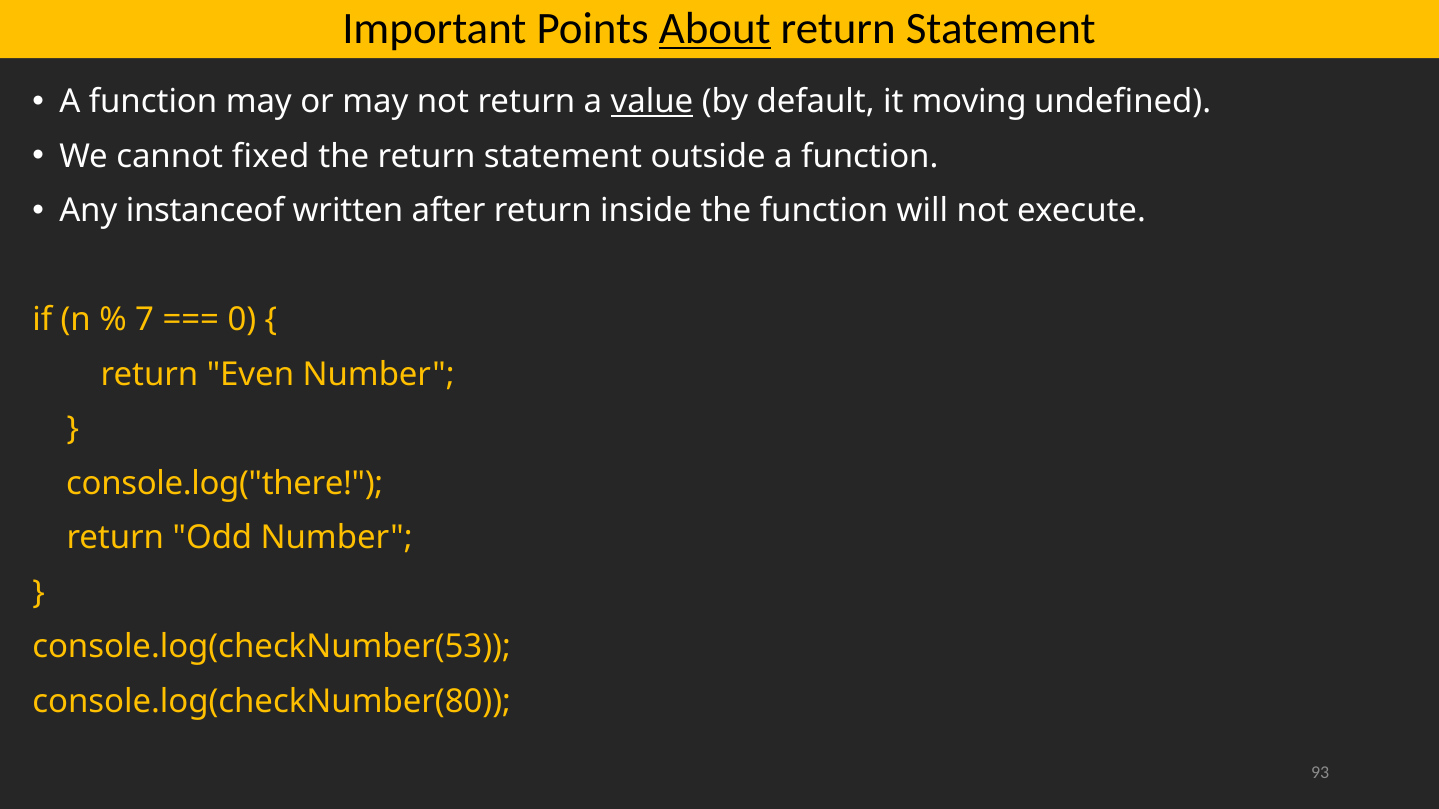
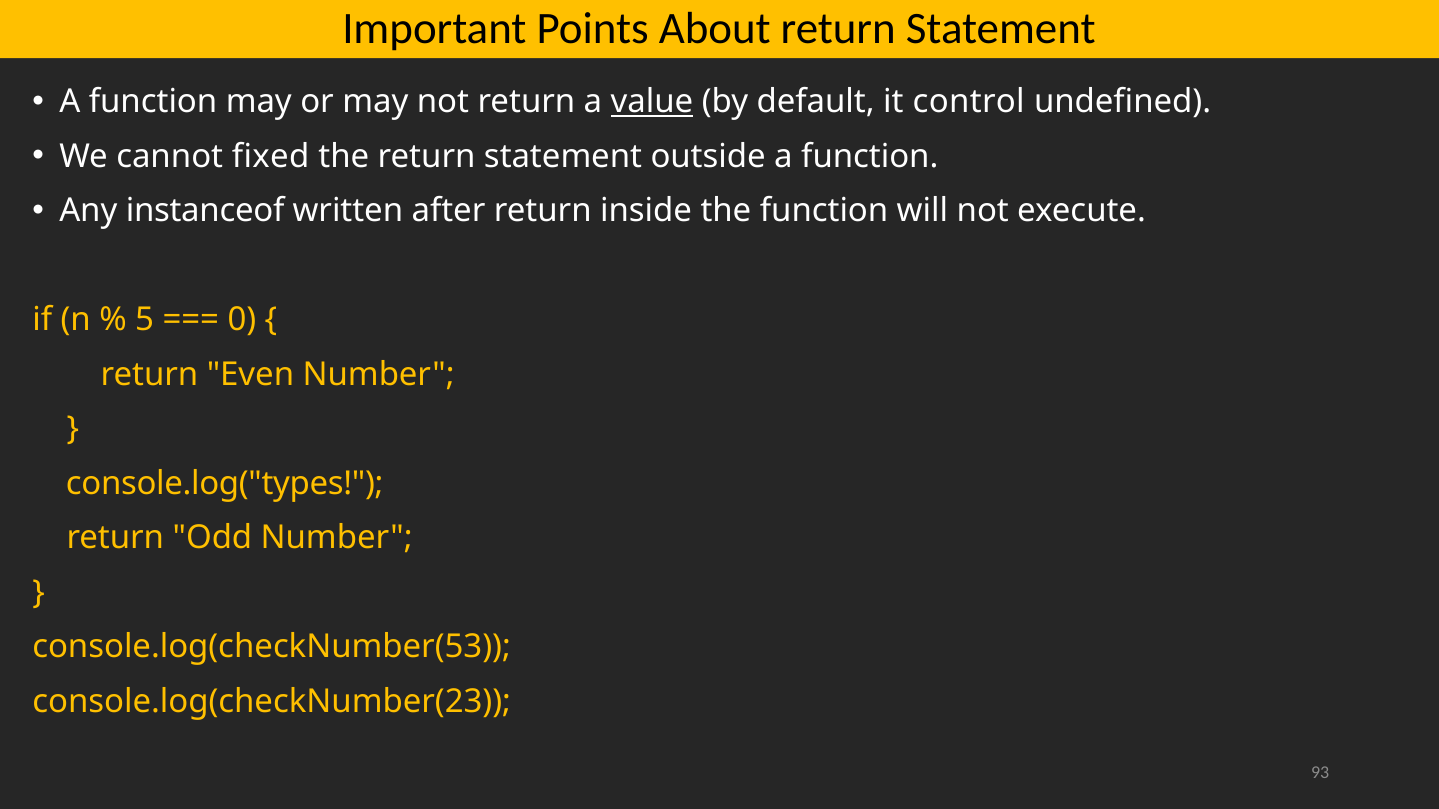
About underline: present -> none
moving: moving -> control
7: 7 -> 5
console.log("there: console.log("there -> console.log("types
console.log(checkNumber(80: console.log(checkNumber(80 -> console.log(checkNumber(23
